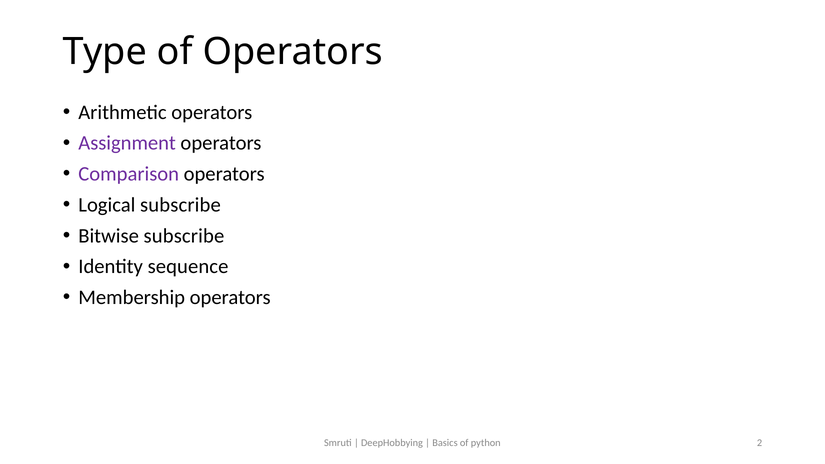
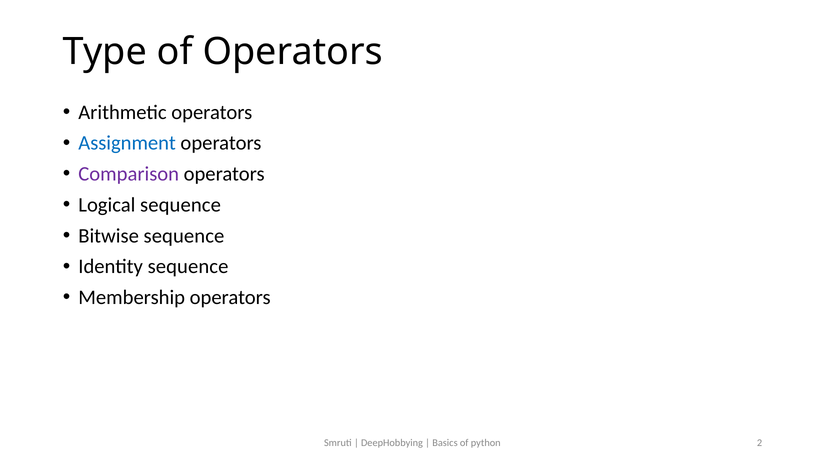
Assignment colour: purple -> blue
Logical subscribe: subscribe -> sequence
Bitwise subscribe: subscribe -> sequence
